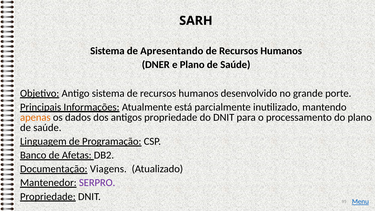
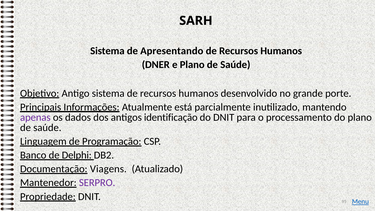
apenas colour: orange -> purple
antigos propriedade: propriedade -> identificação
Afetas: Afetas -> Delphi
